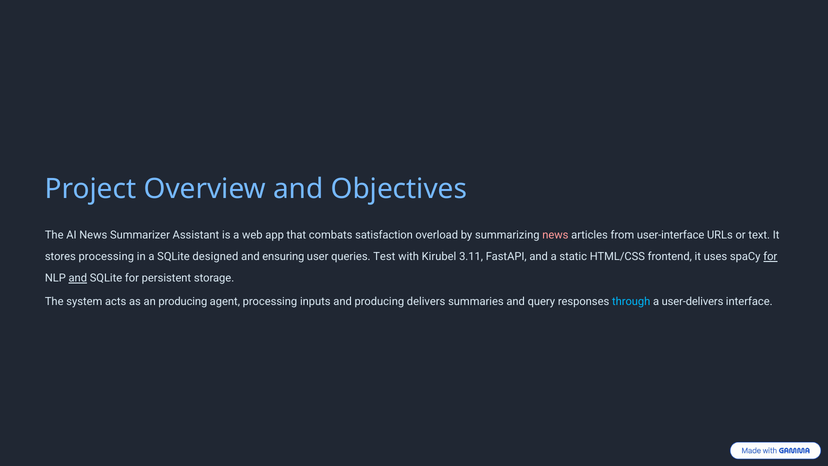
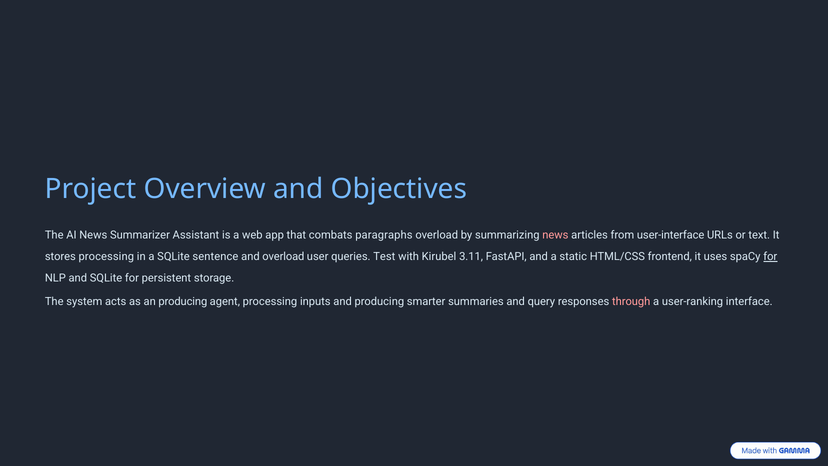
satisfaction: satisfaction -> paragraphs
designed: designed -> sentence
and ensuring: ensuring -> overload
and at (78, 278) underline: present -> none
delivers: delivers -> smarter
through colour: light blue -> pink
user-delivers: user-delivers -> user-ranking
